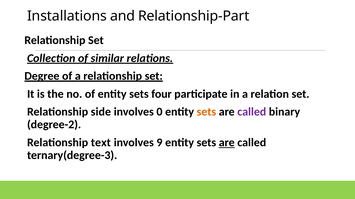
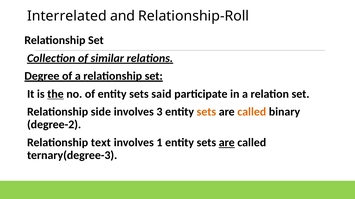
Installations: Installations -> Interrelated
Relationship-Part: Relationship-Part -> Relationship-Roll
the underline: none -> present
four: four -> said
0: 0 -> 3
called at (252, 112) colour: purple -> orange
9: 9 -> 1
